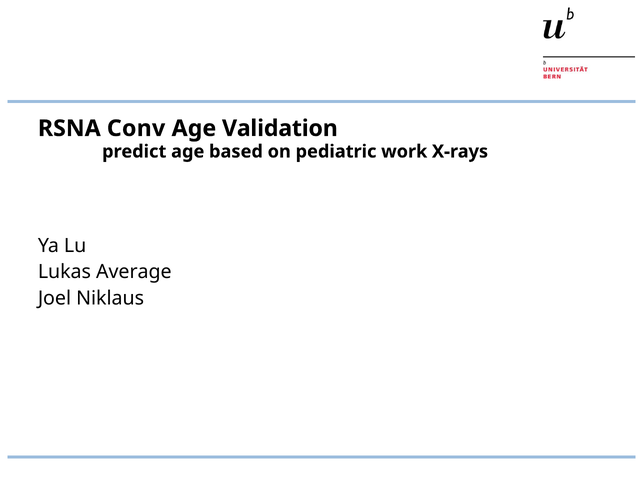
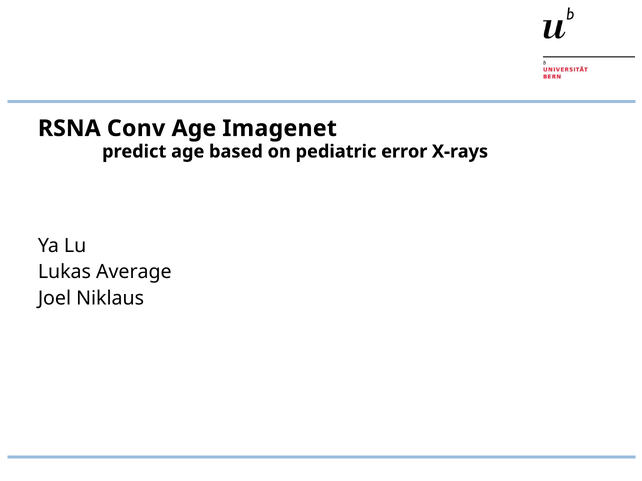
Validation: Validation -> Imagenet
work: work -> error
